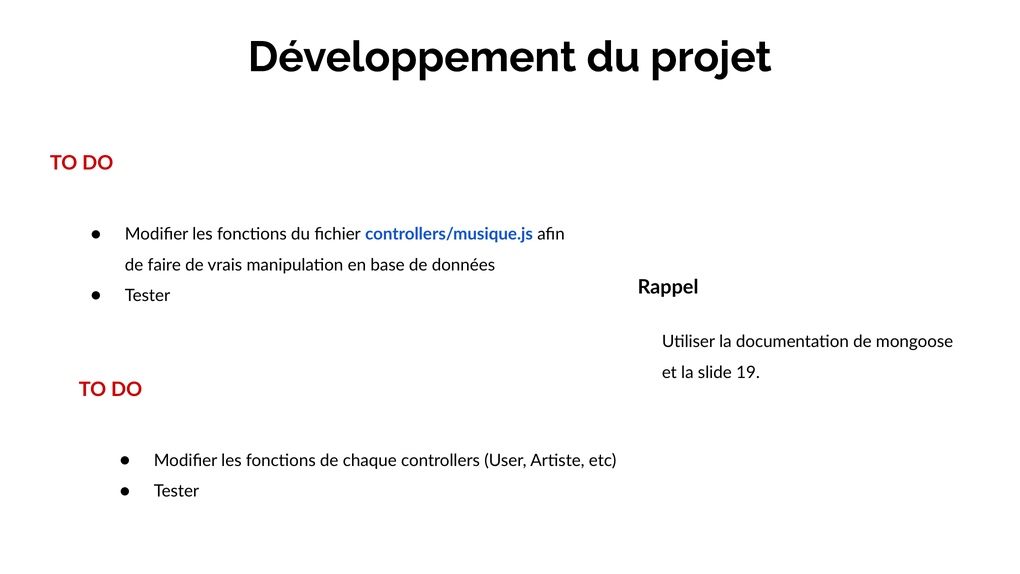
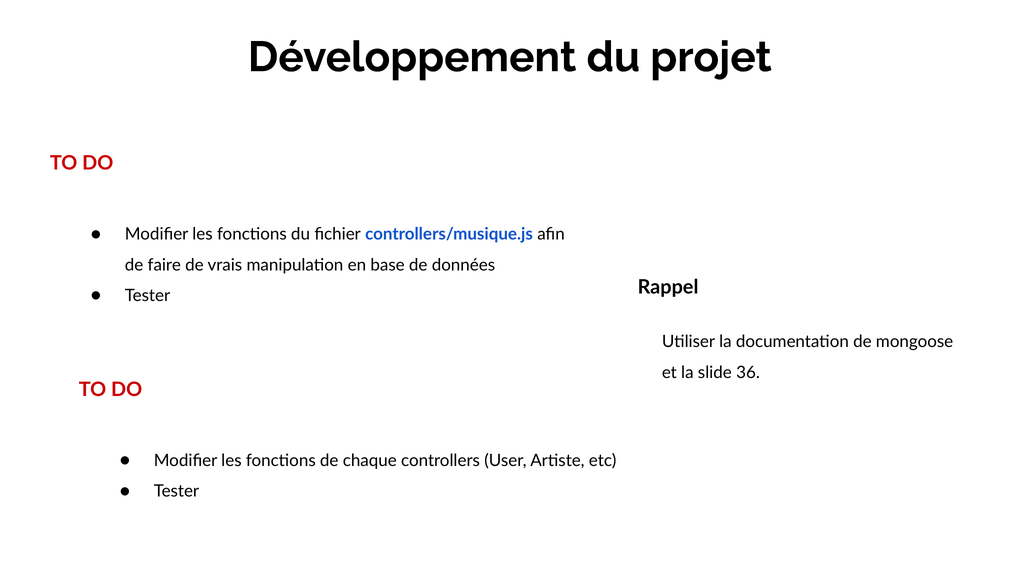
19: 19 -> 36
